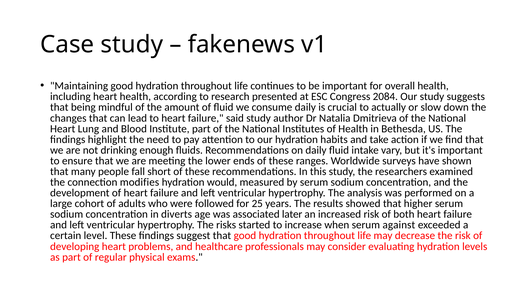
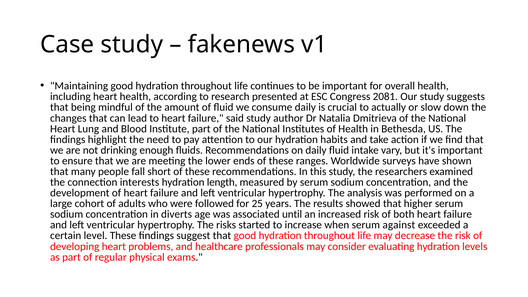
2084: 2084 -> 2081
modifies: modifies -> interests
would: would -> length
later: later -> until
